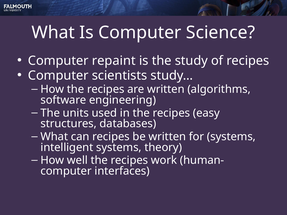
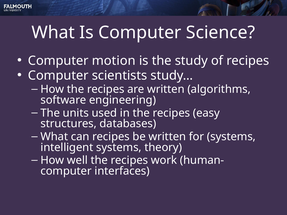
repaint: repaint -> motion
